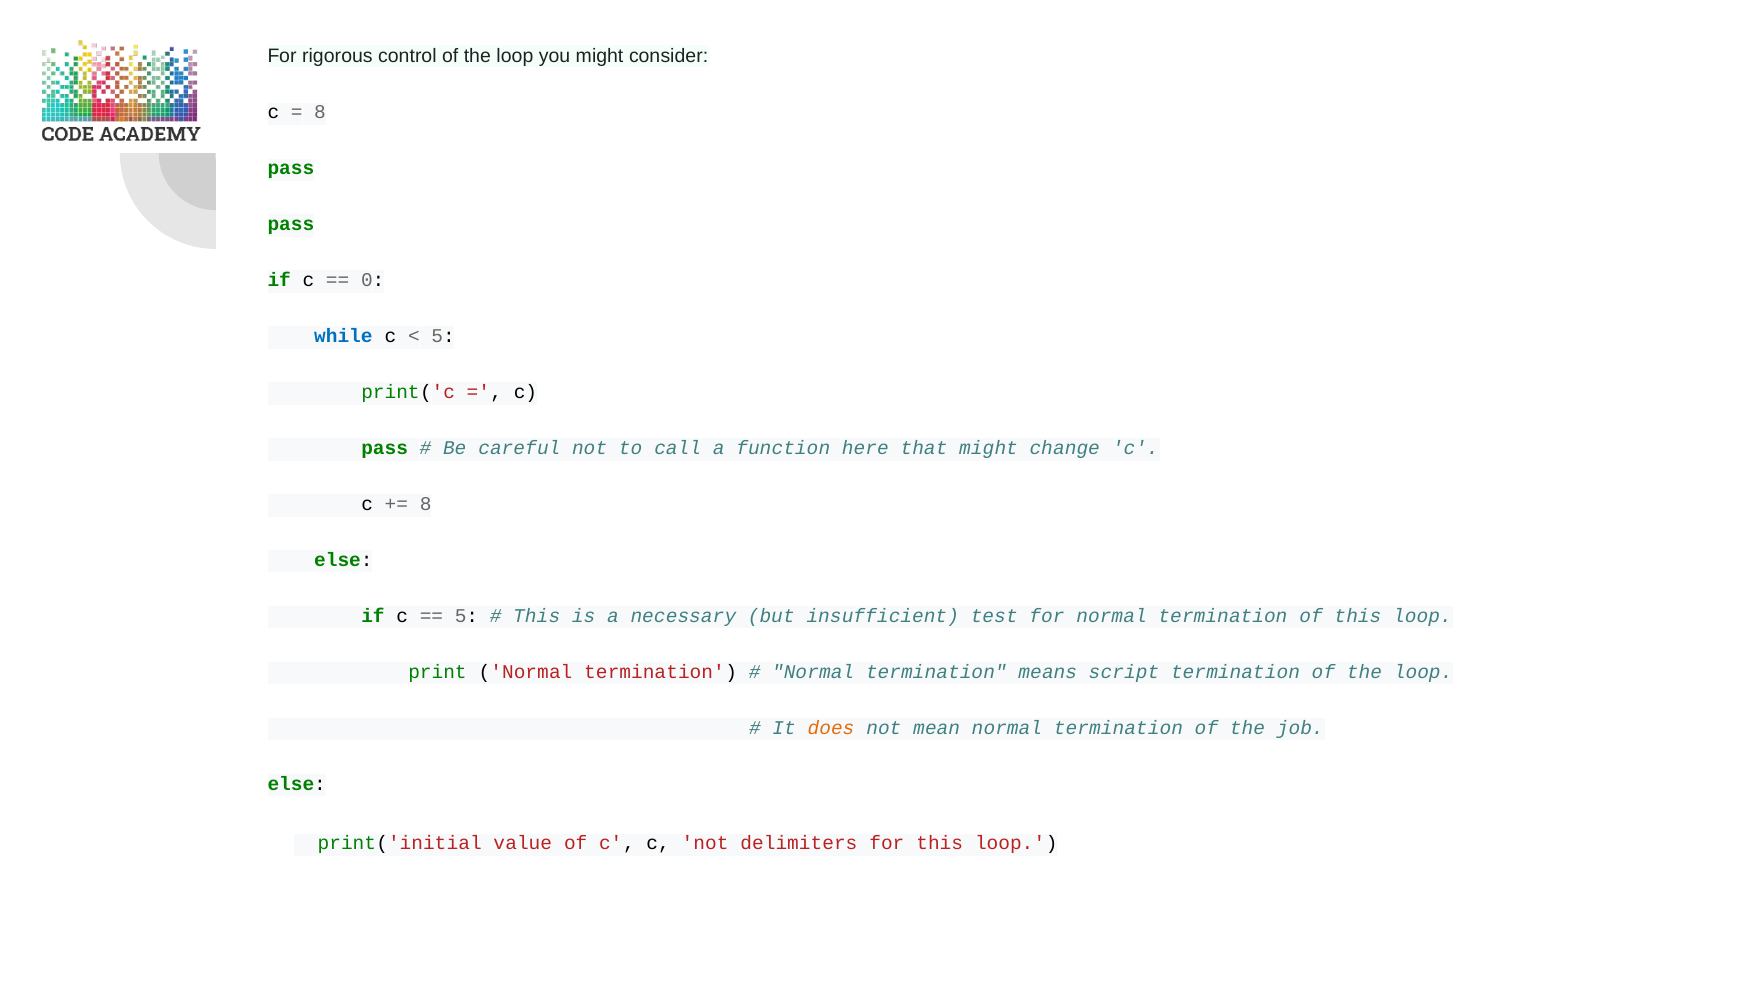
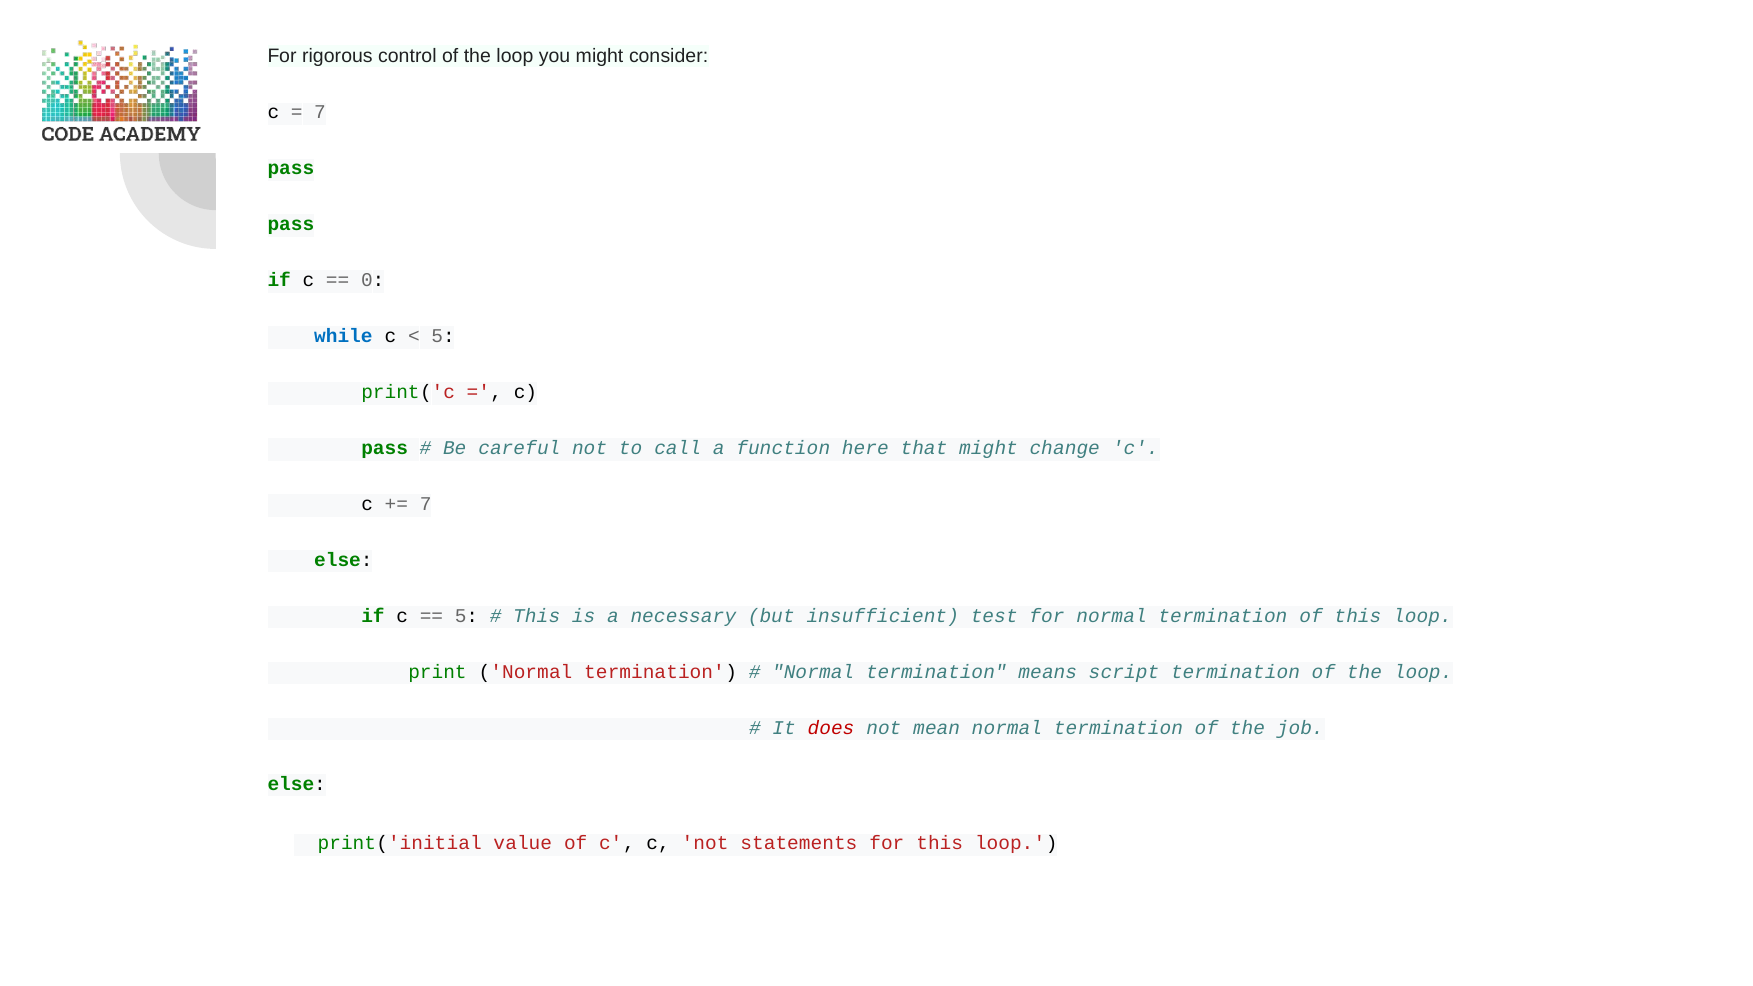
8 at (320, 112): 8 -> 7
8 at (426, 504): 8 -> 7
does colour: orange -> red
delimiters: delimiters -> statements
